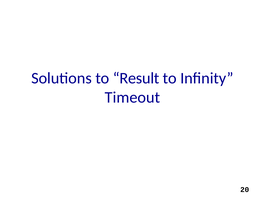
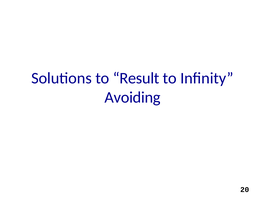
Timeout: Timeout -> Avoiding
